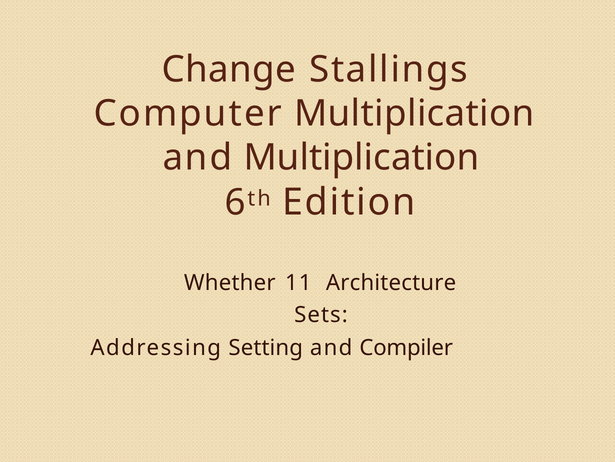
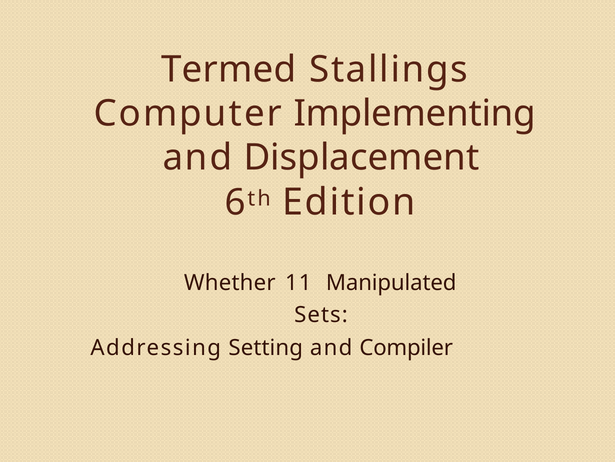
Change: Change -> Termed
Computer Multiplication: Multiplication -> Implementing
and Multiplication: Multiplication -> Displacement
Architecture: Architecture -> Manipulated
